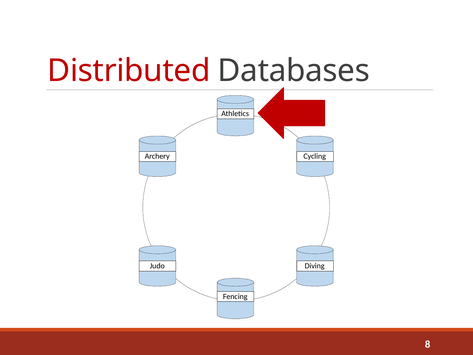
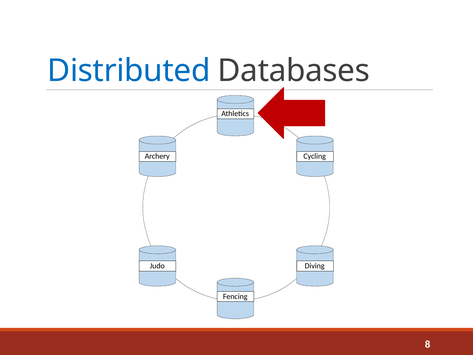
Distributed colour: red -> blue
